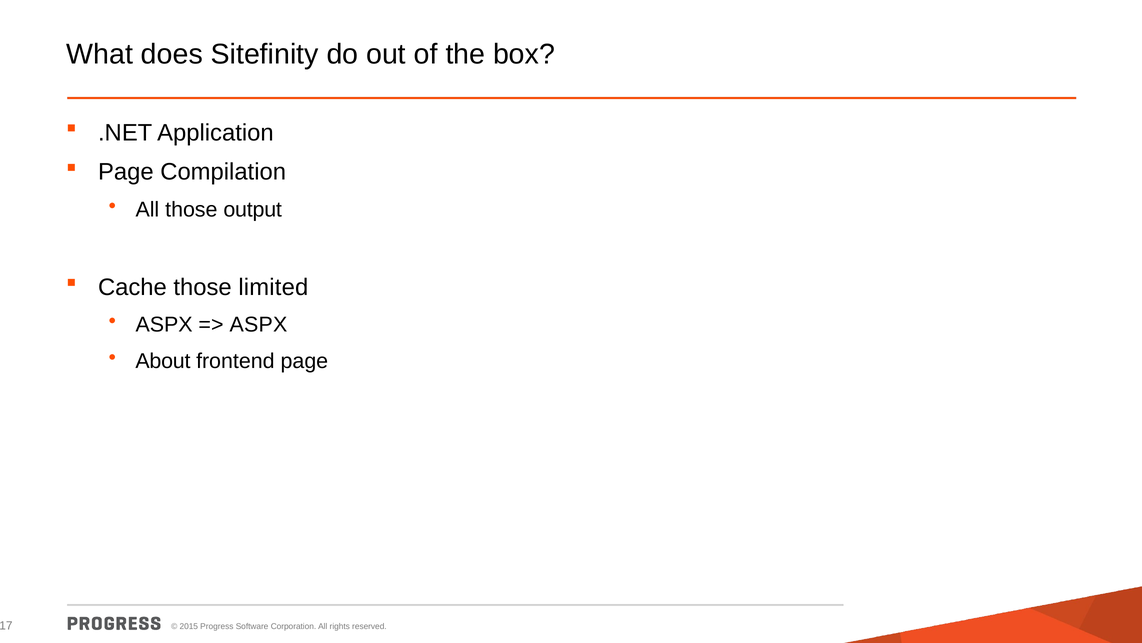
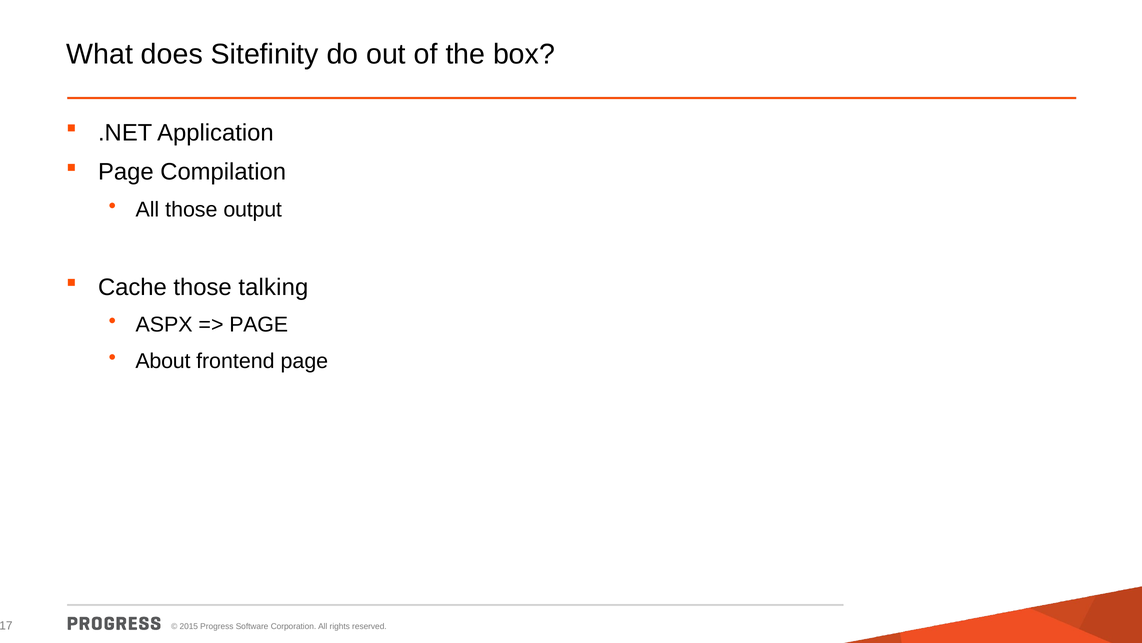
limited: limited -> talking
ASPX at (258, 325): ASPX -> PAGE
